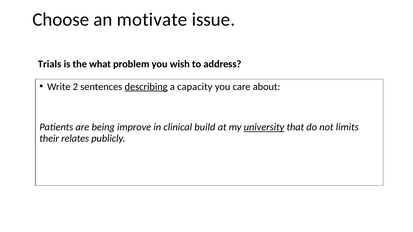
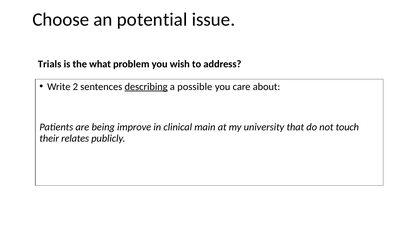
motivate: motivate -> potential
capacity: capacity -> possible
build: build -> main
university underline: present -> none
limits: limits -> touch
